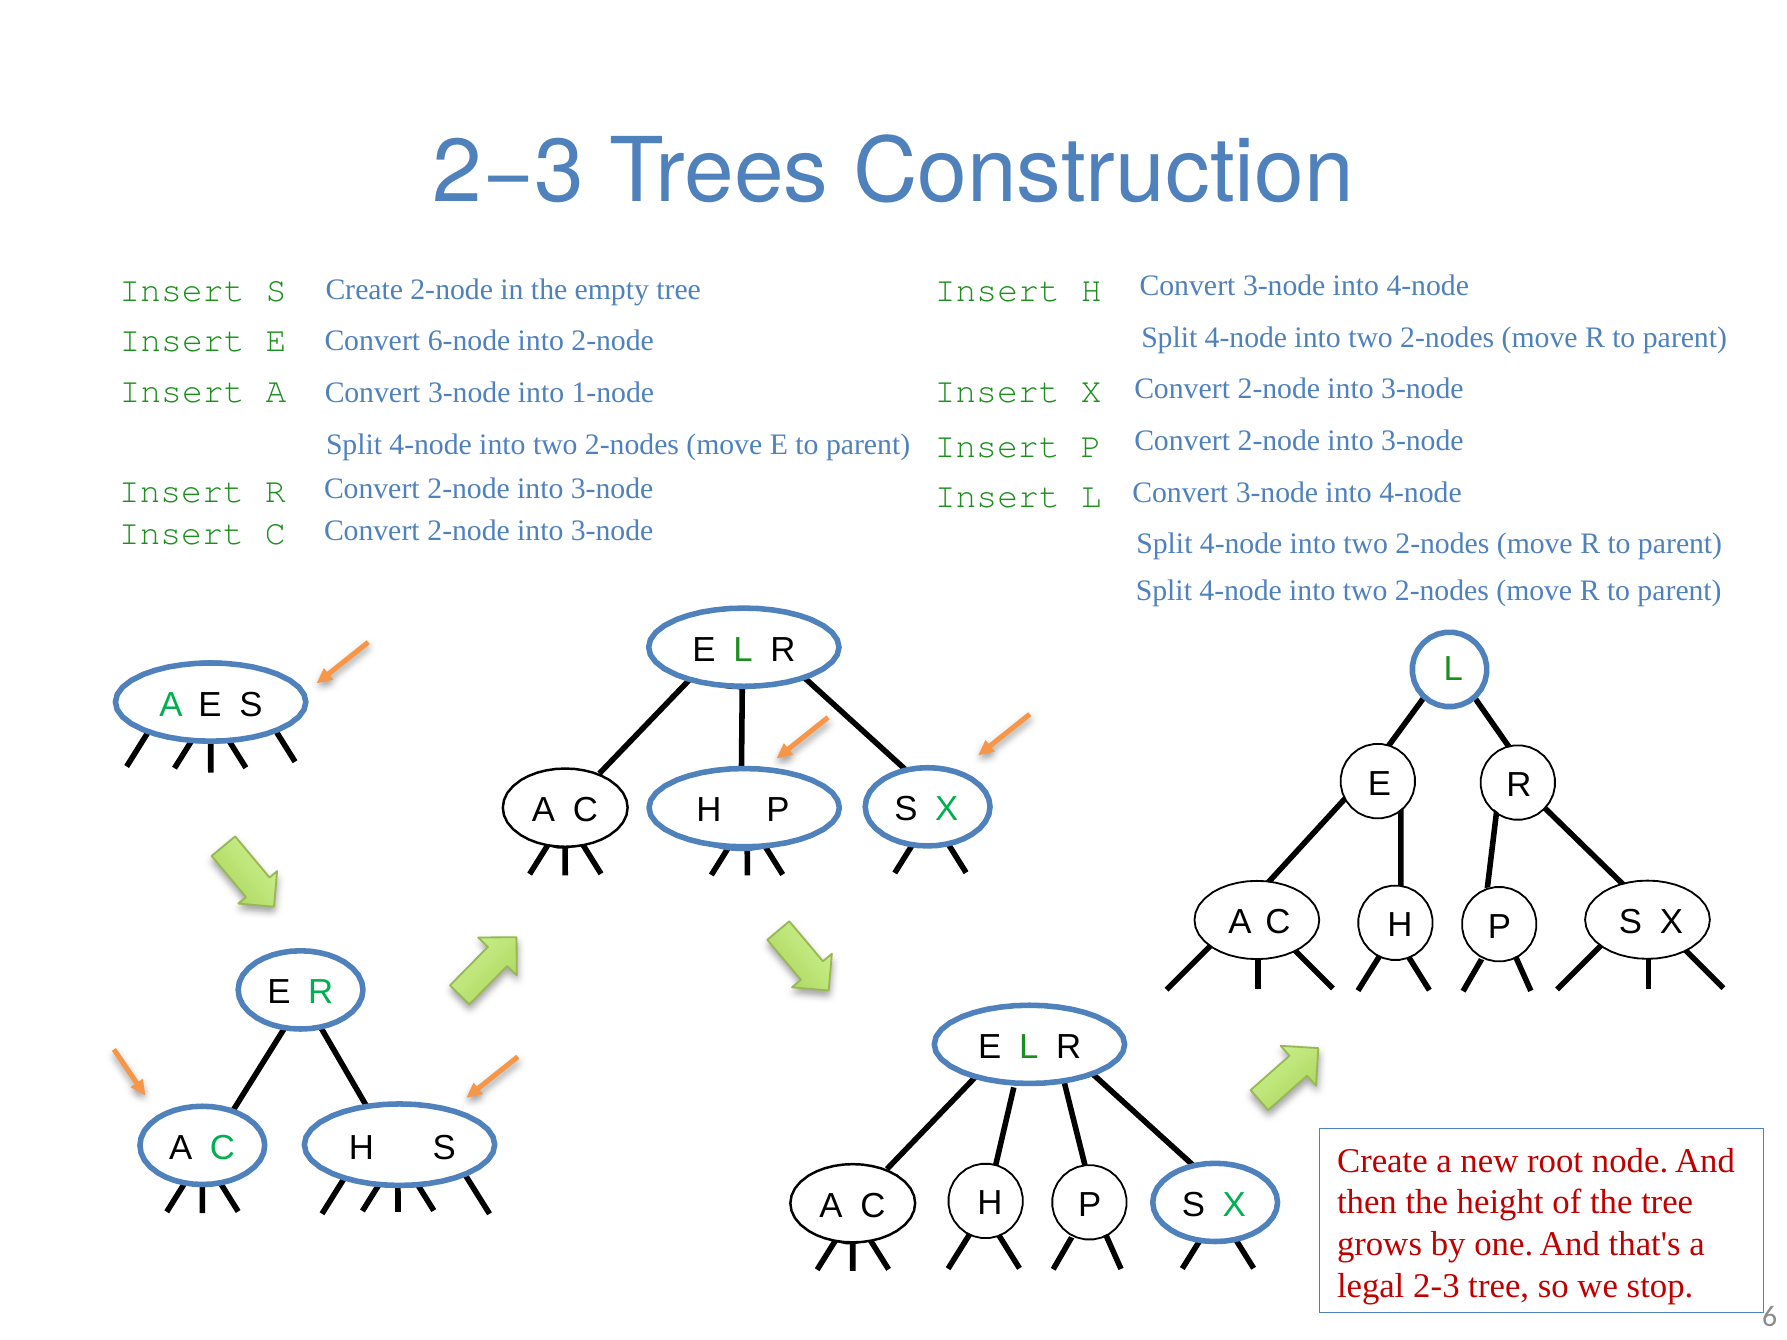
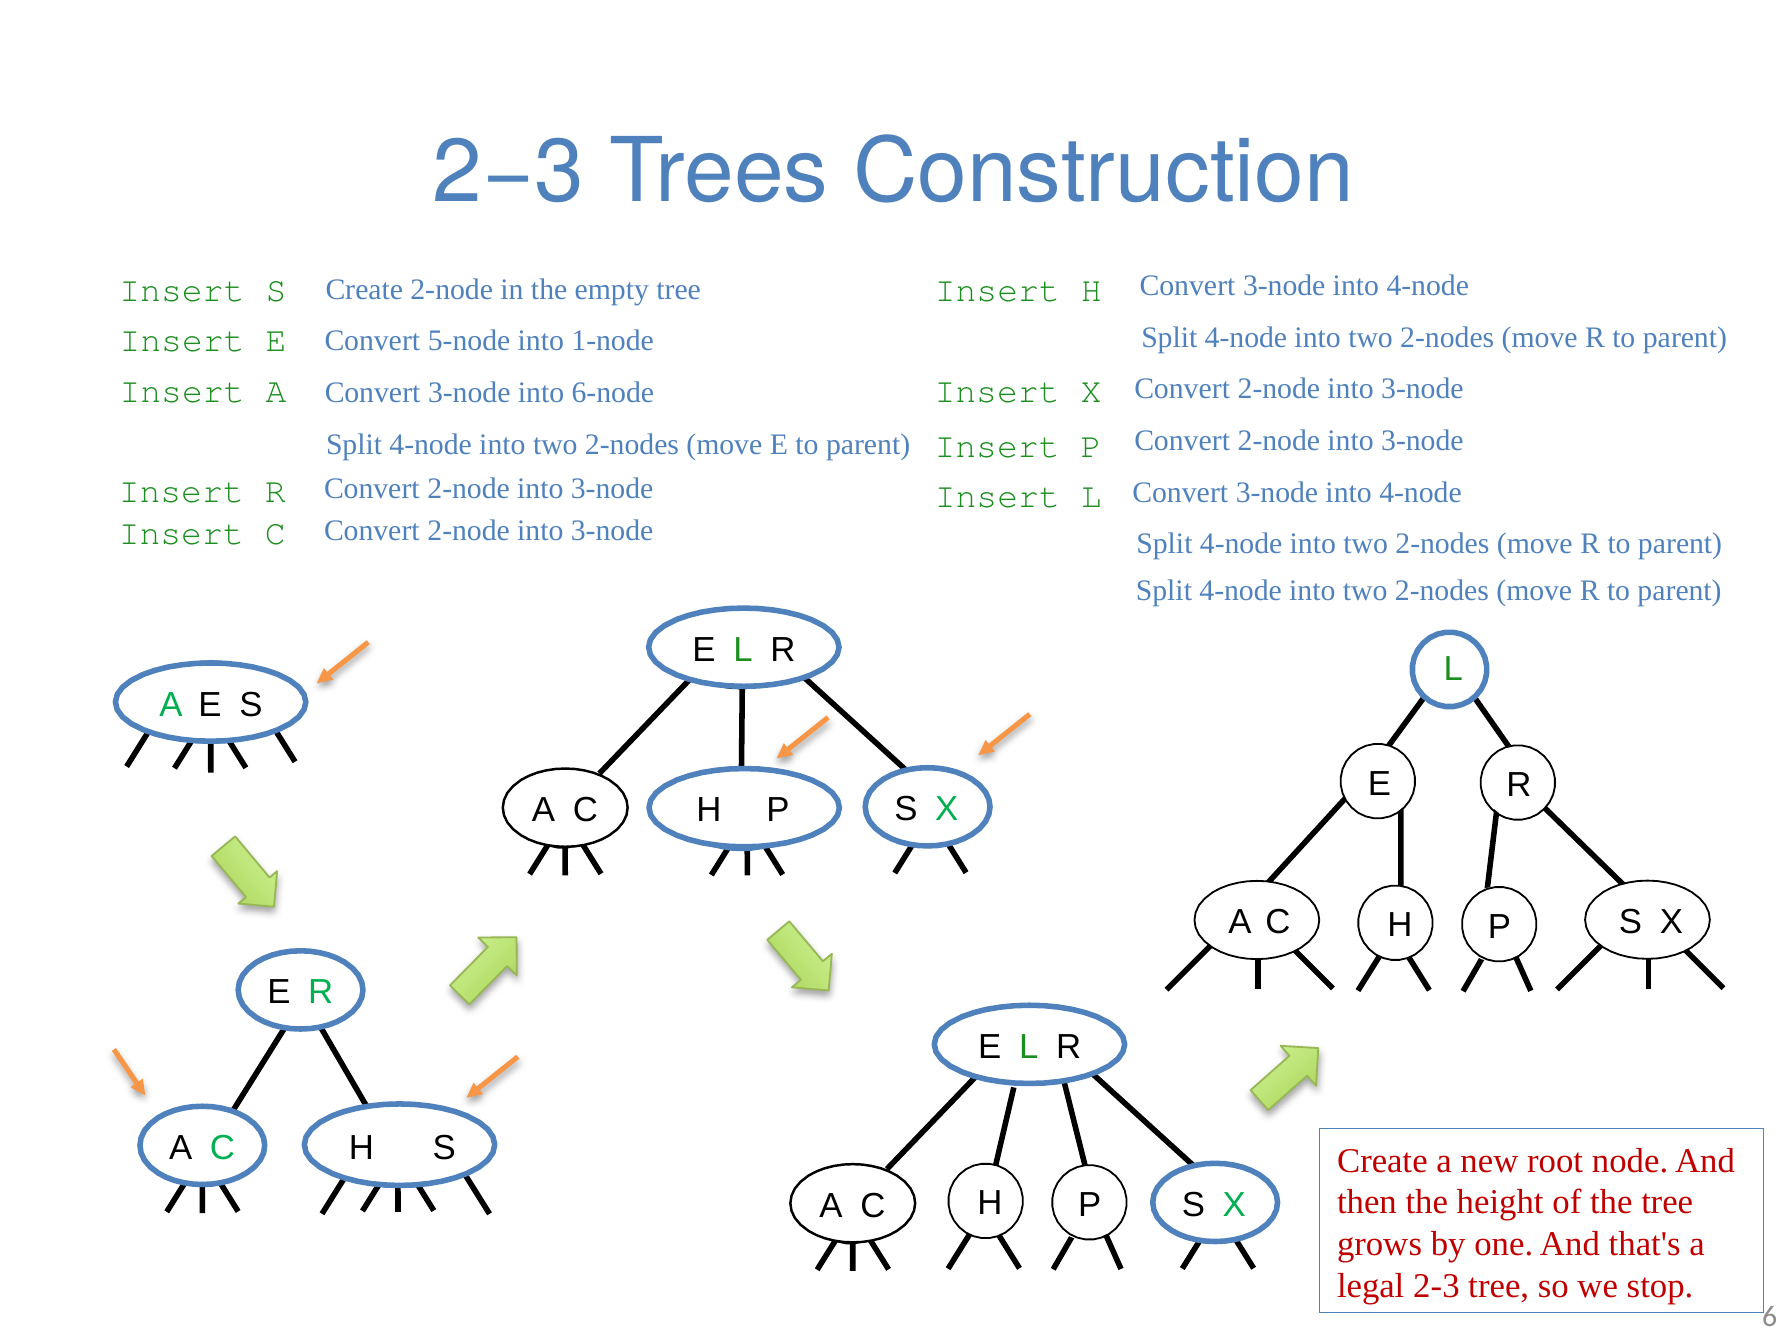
6-node: 6-node -> 5-node
into 2-node: 2-node -> 1-node
1-node: 1-node -> 6-node
